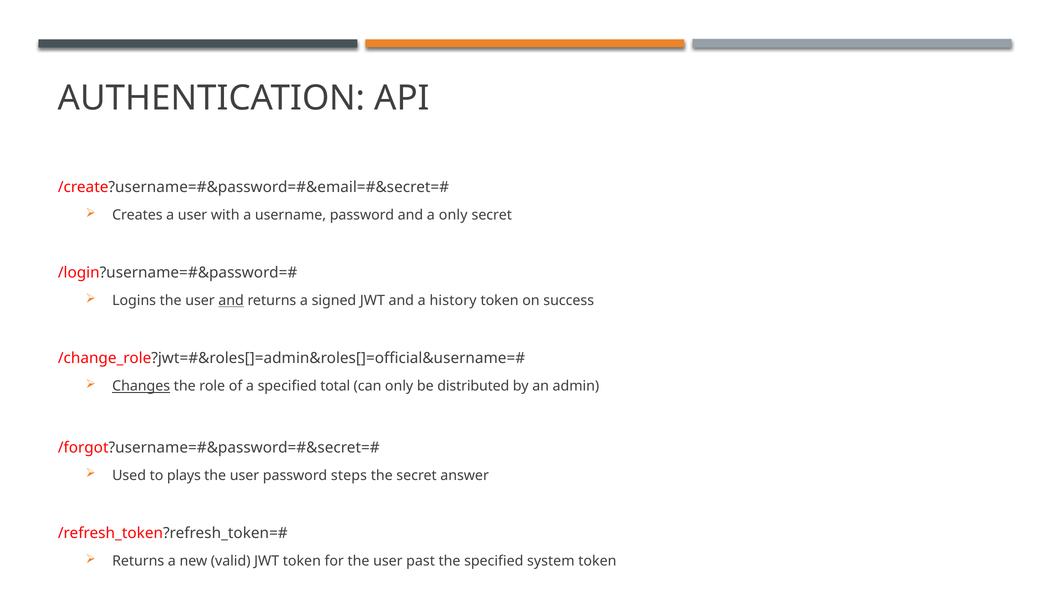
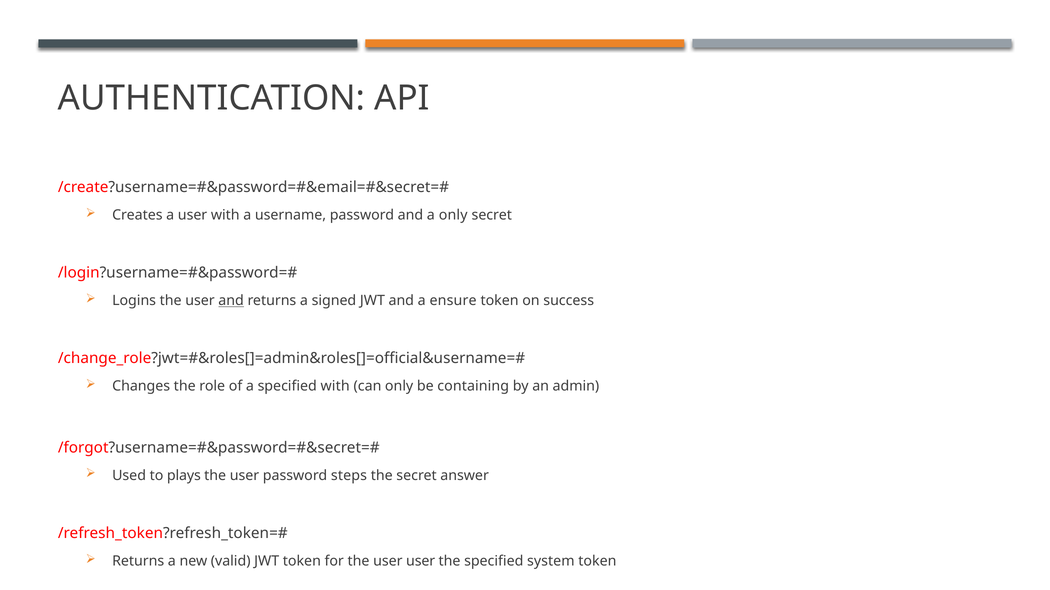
history: history -> ensure
Changes underline: present -> none
specified total: total -> with
distributed: distributed -> containing
user past: past -> user
